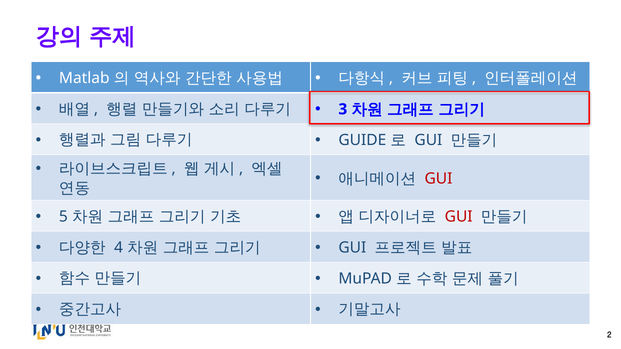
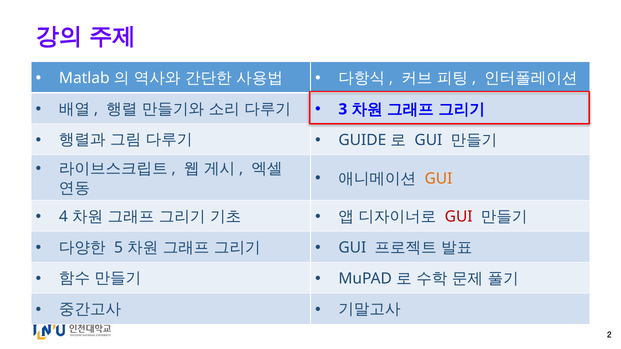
GUI at (438, 179) colour: red -> orange
5: 5 -> 4
4: 4 -> 5
